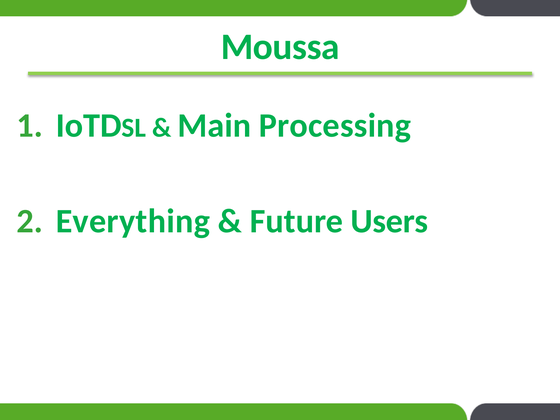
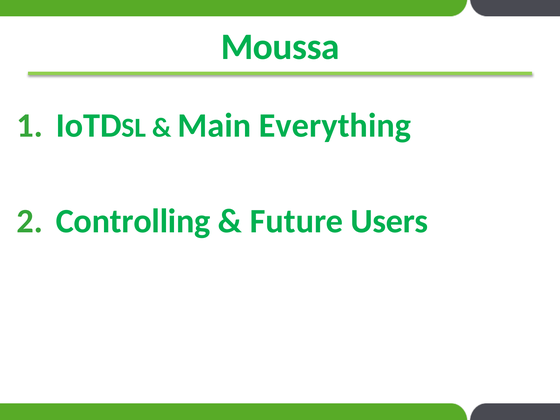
Processing: Processing -> Everything
Everything: Everything -> Controlling
